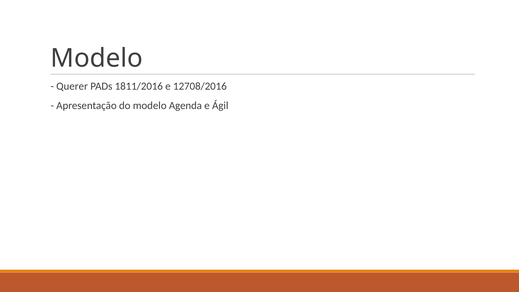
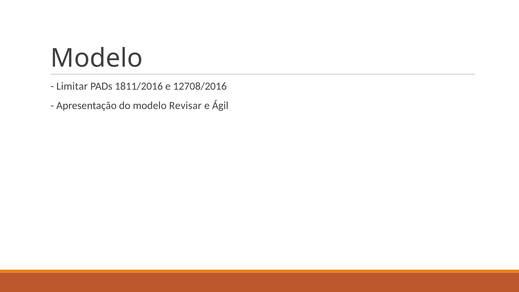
Querer: Querer -> Limitar
Agenda: Agenda -> Revisar
